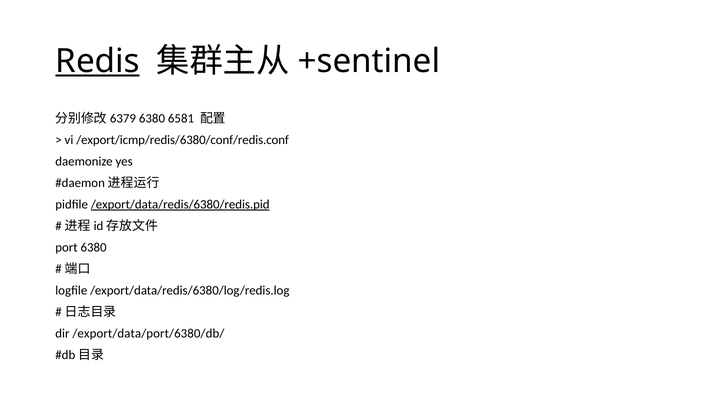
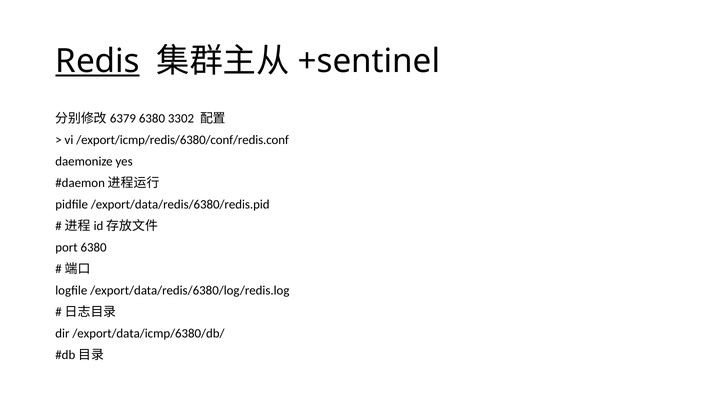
6581: 6581 -> 3302
/export/data/redis/6380/redis.pid underline: present -> none
/export/data/port/6380/db/: /export/data/port/6380/db/ -> /export/data/icmp/6380/db/
